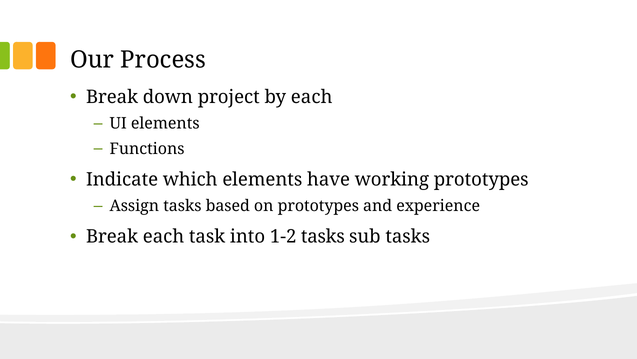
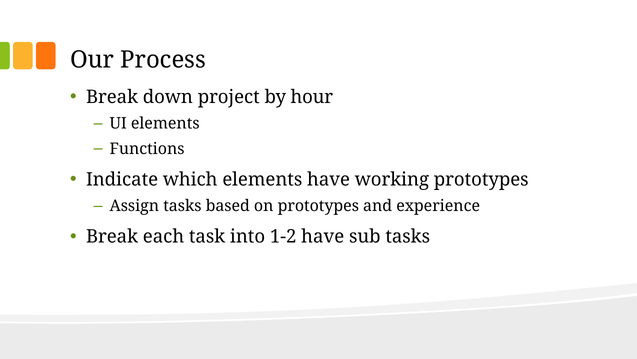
by each: each -> hour
1-2 tasks: tasks -> have
